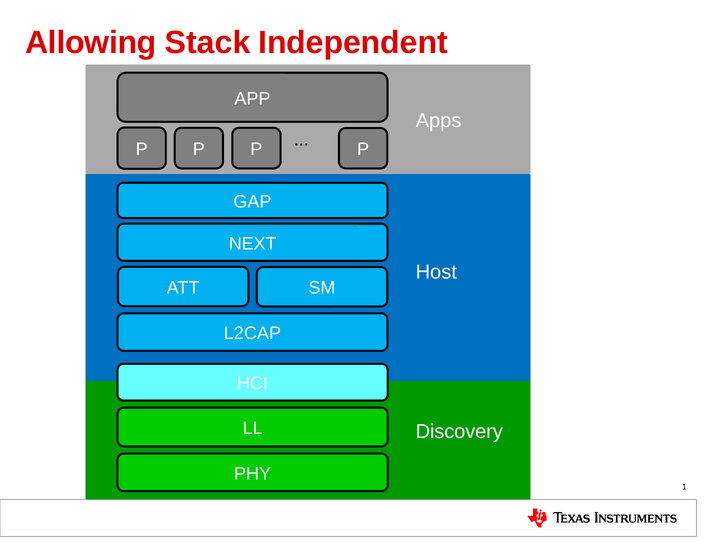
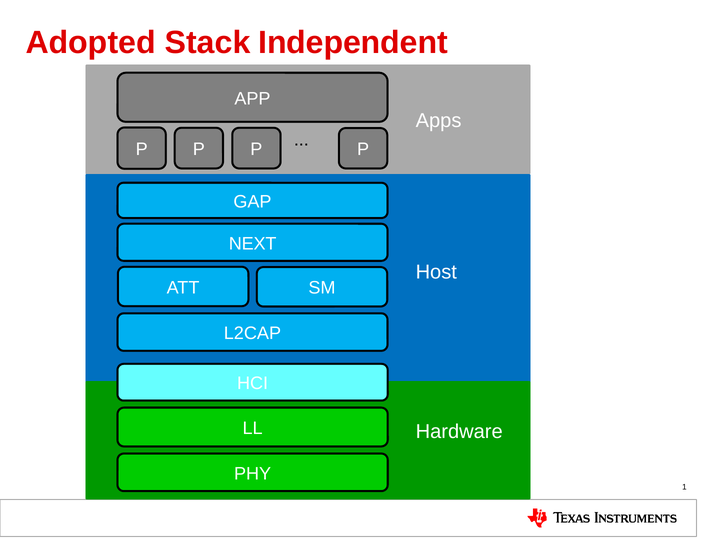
Allowing: Allowing -> Adopted
Discovery: Discovery -> Hardware
